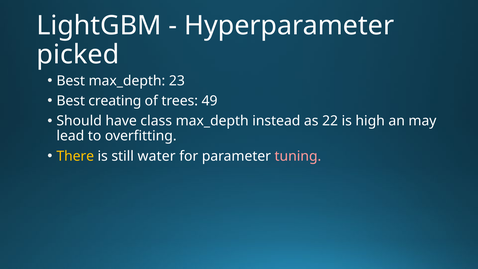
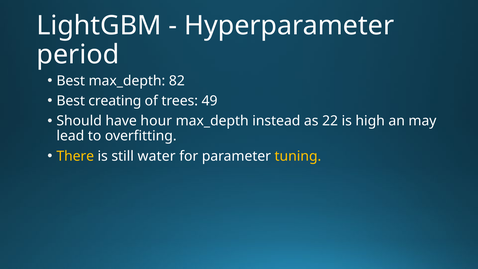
picked: picked -> period
23: 23 -> 82
class: class -> hour
tuning colour: pink -> yellow
